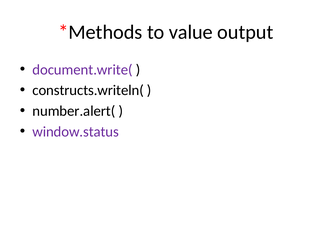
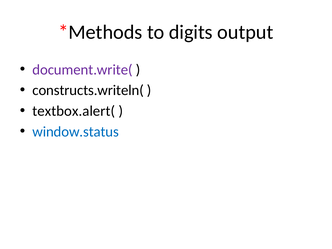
value: value -> digits
number.alert(: number.alert( -> textbox.alert(
window.status colour: purple -> blue
